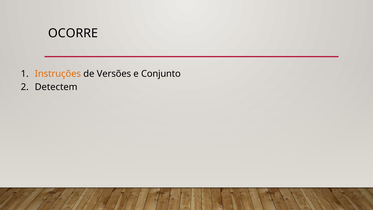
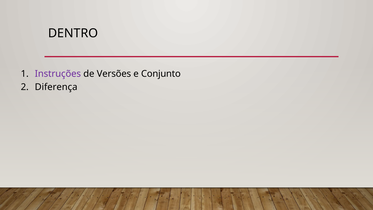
OCORRE: OCORRE -> DENTRO
Instruções colour: orange -> purple
Detectem: Detectem -> Diferença
